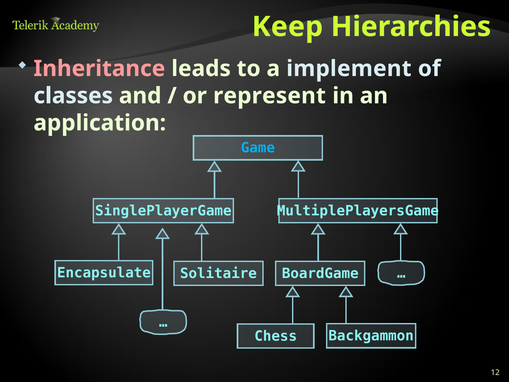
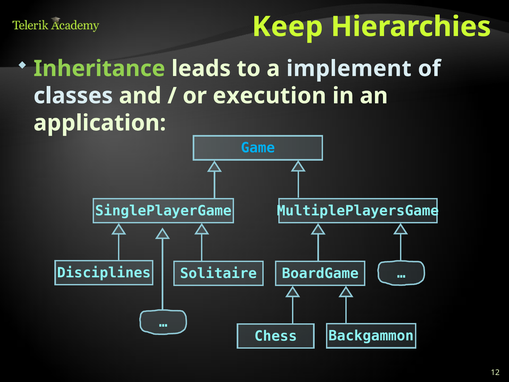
Inheritance colour: pink -> light green
represent: represent -> execution
Encapsulate: Encapsulate -> Disciplines
